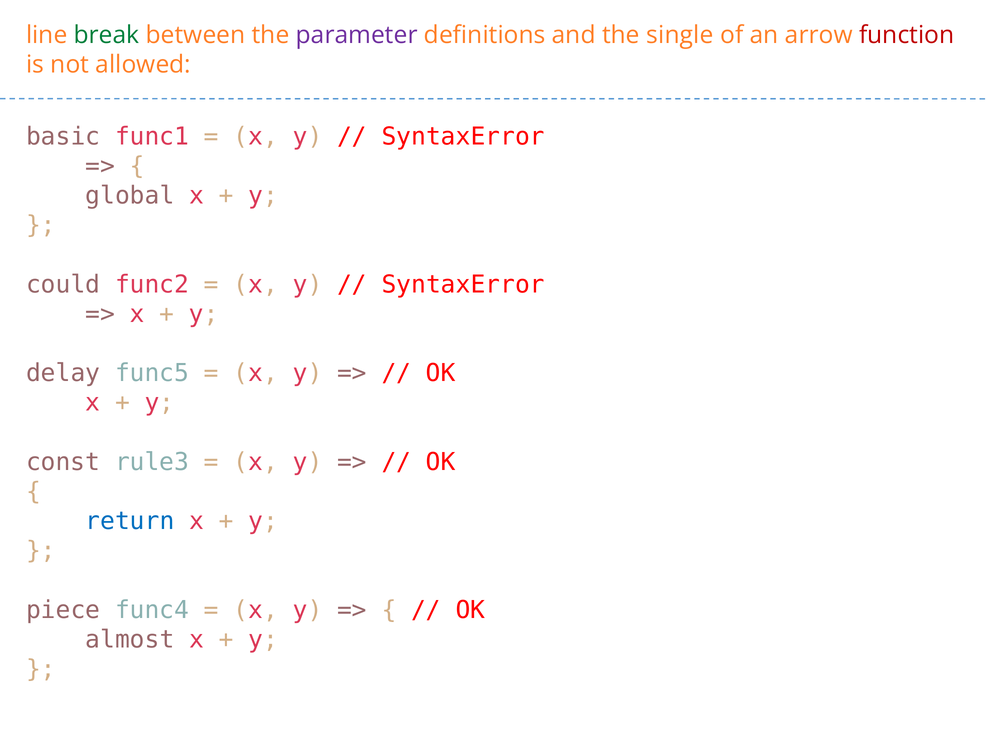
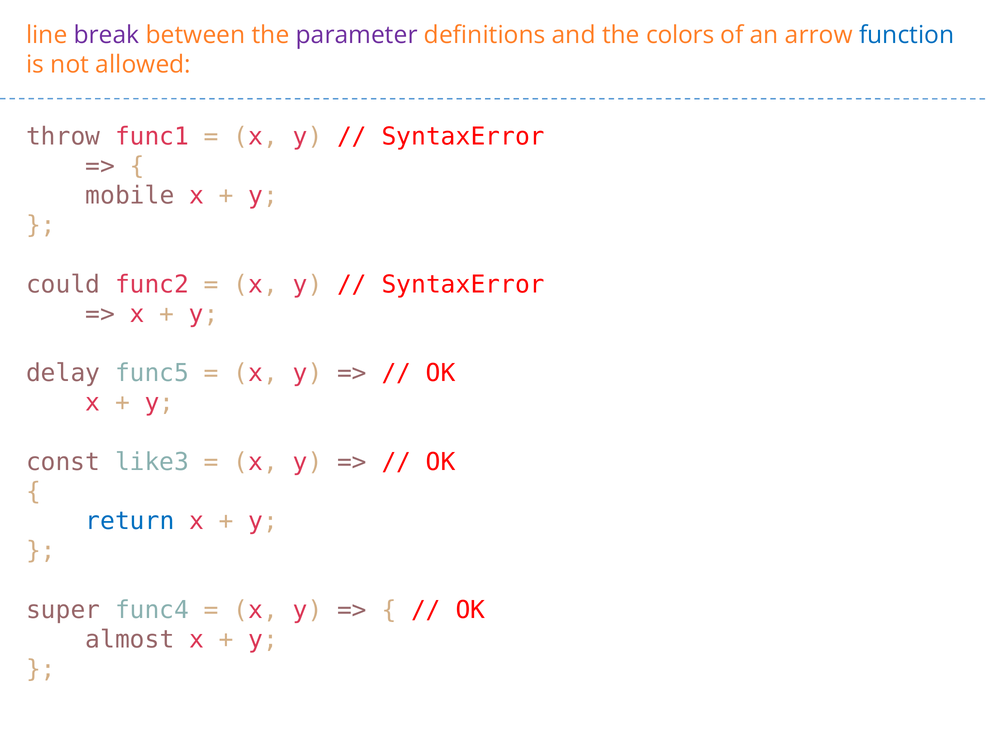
break colour: green -> purple
single: single -> colors
function colour: red -> blue
basic: basic -> throw
global: global -> mobile
rule3: rule3 -> like3
piece: piece -> super
